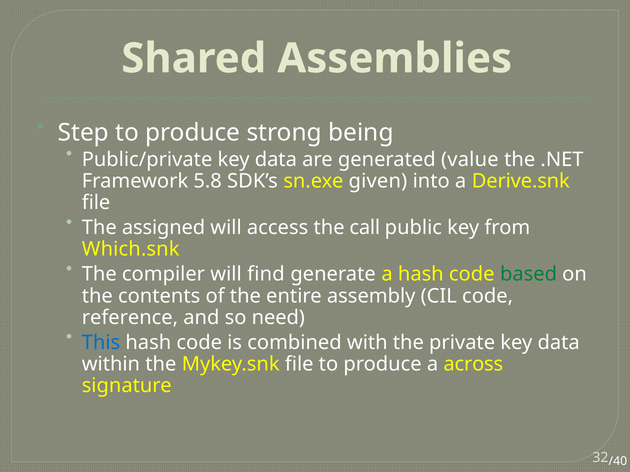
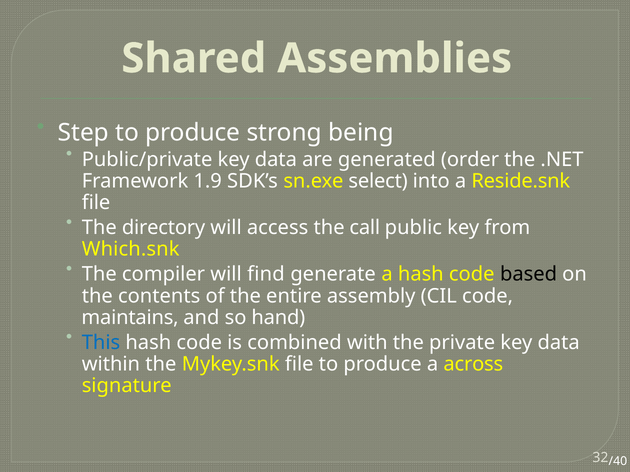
value: value -> order
5.8: 5.8 -> 1.9
given: given -> select
Derive.snk: Derive.snk -> Reside.snk
assigned: assigned -> directory
based colour: green -> black
reference: reference -> maintains
need: need -> hand
